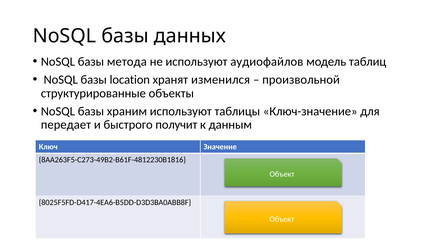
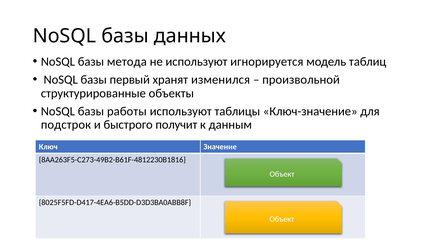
аудиофайлов: аудиофайлов -> игнорируется
location: location -> первый
храним: храним -> работы
передает: передает -> подстрок
